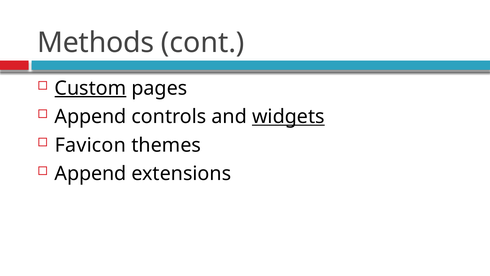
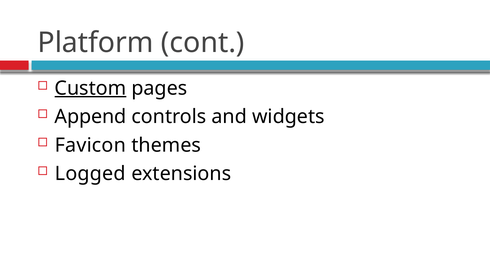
Methods: Methods -> Platform
widgets underline: present -> none
Append at (91, 173): Append -> Logged
